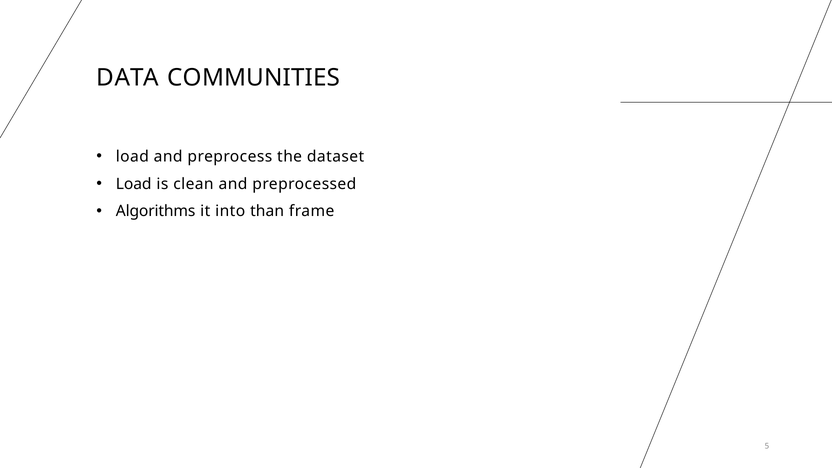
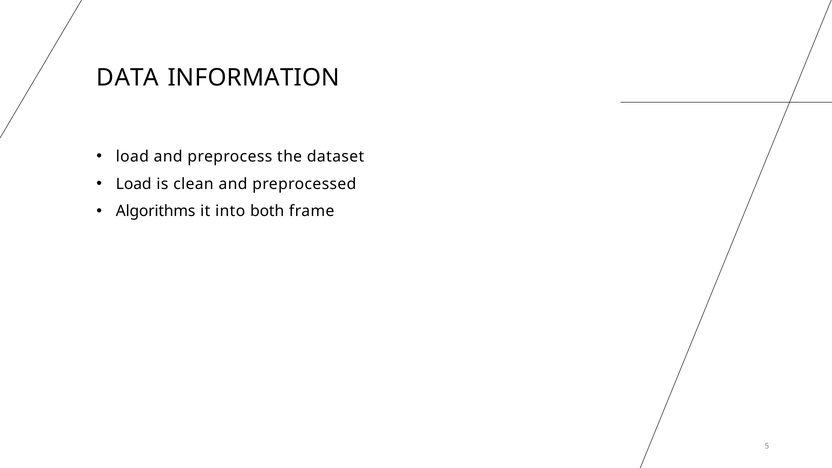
COMMUNITIES: COMMUNITIES -> INFORMATION
than: than -> both
